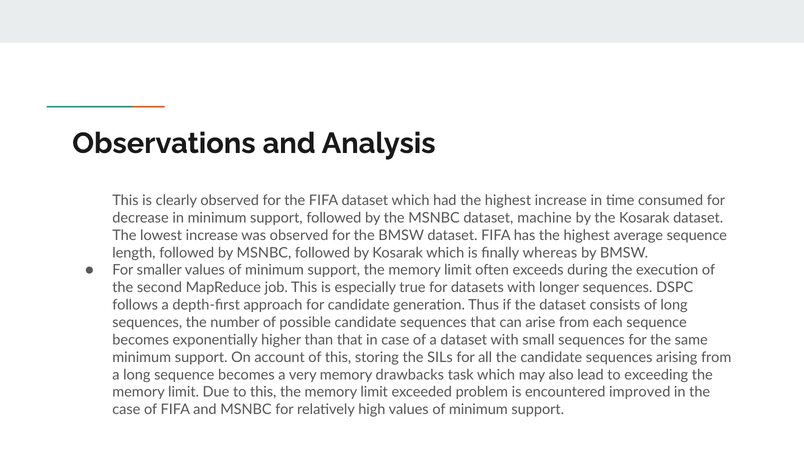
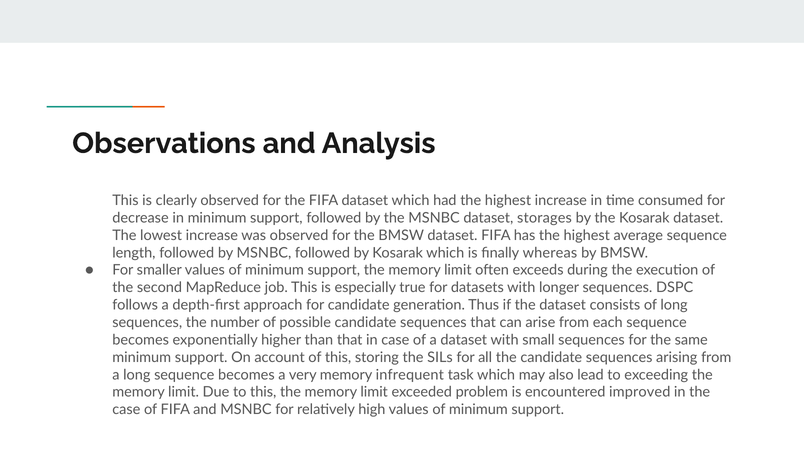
machine: machine -> storages
drawbacks: drawbacks -> infrequent
